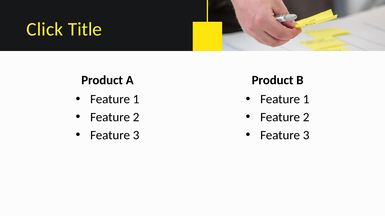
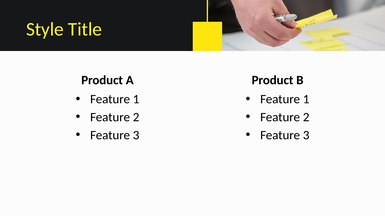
Click: Click -> Style
